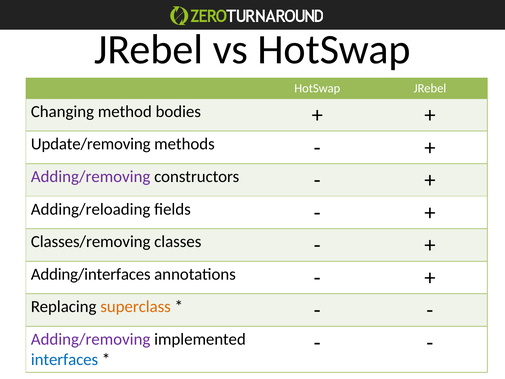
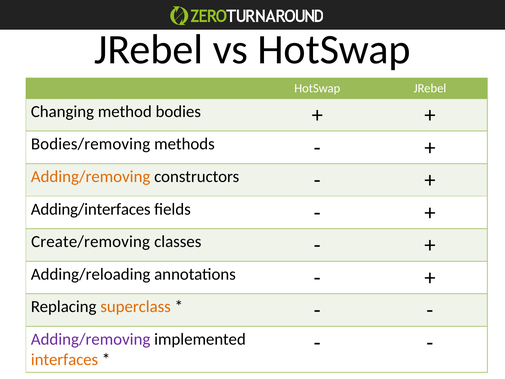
Update/removing: Update/removing -> Bodies/removing
Adding/removing at (91, 176) colour: purple -> orange
Adding/reloading: Adding/reloading -> Adding/interfaces
Classes/removing: Classes/removing -> Create/removing
Adding/interfaces: Adding/interfaces -> Adding/reloading
interfaces colour: blue -> orange
